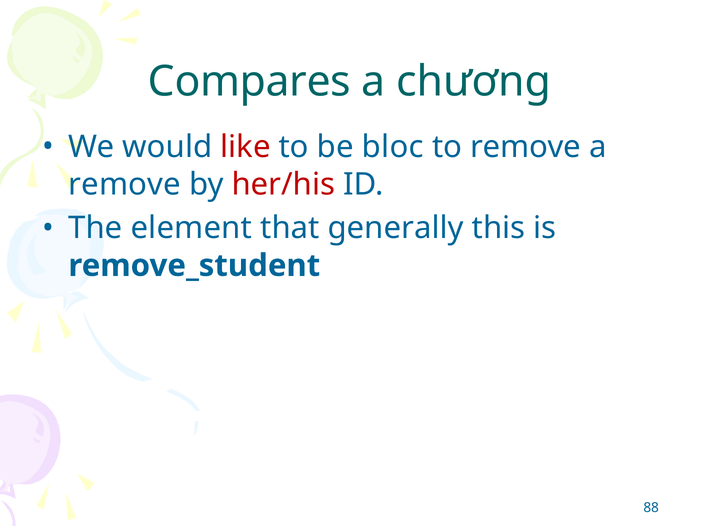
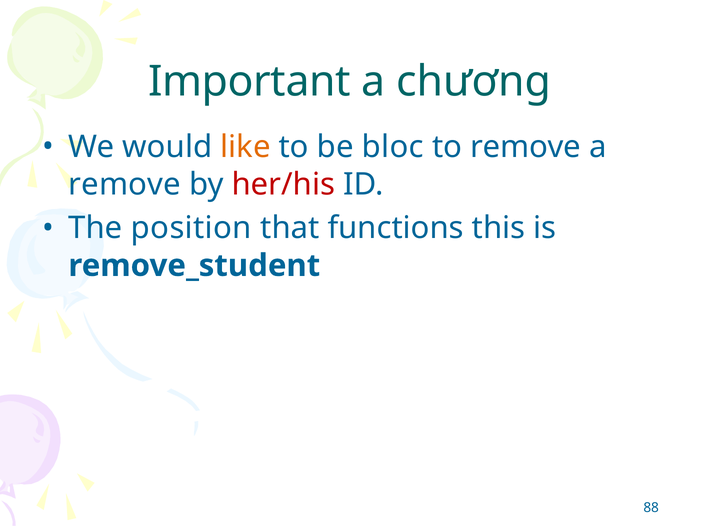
Compares: Compares -> Important
like colour: red -> orange
element: element -> position
generally: generally -> functions
